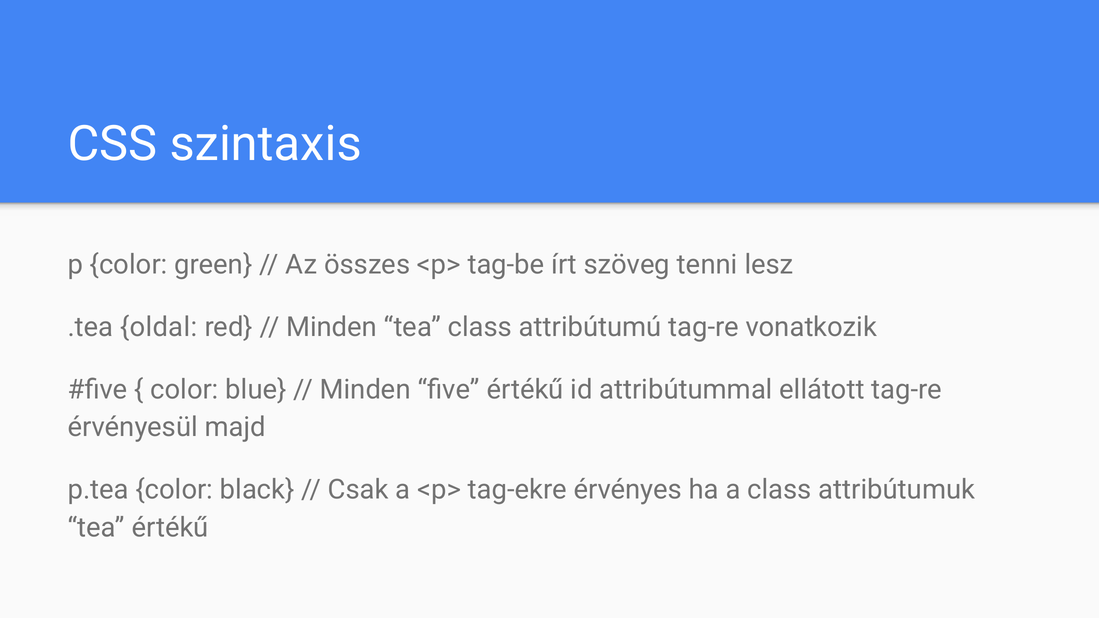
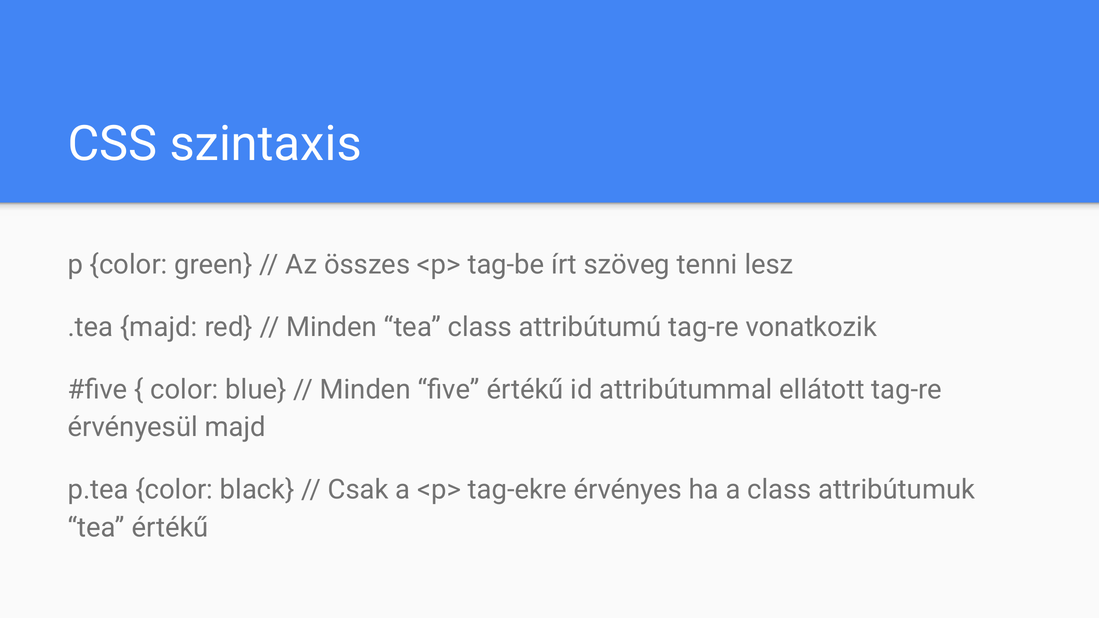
.tea oldal: oldal -> majd
